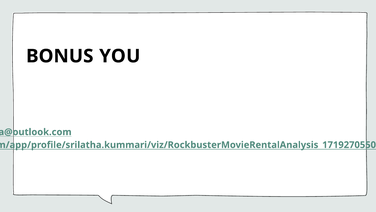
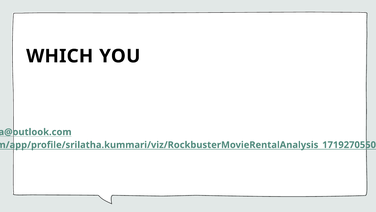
BONUS: BONUS -> WHICH
